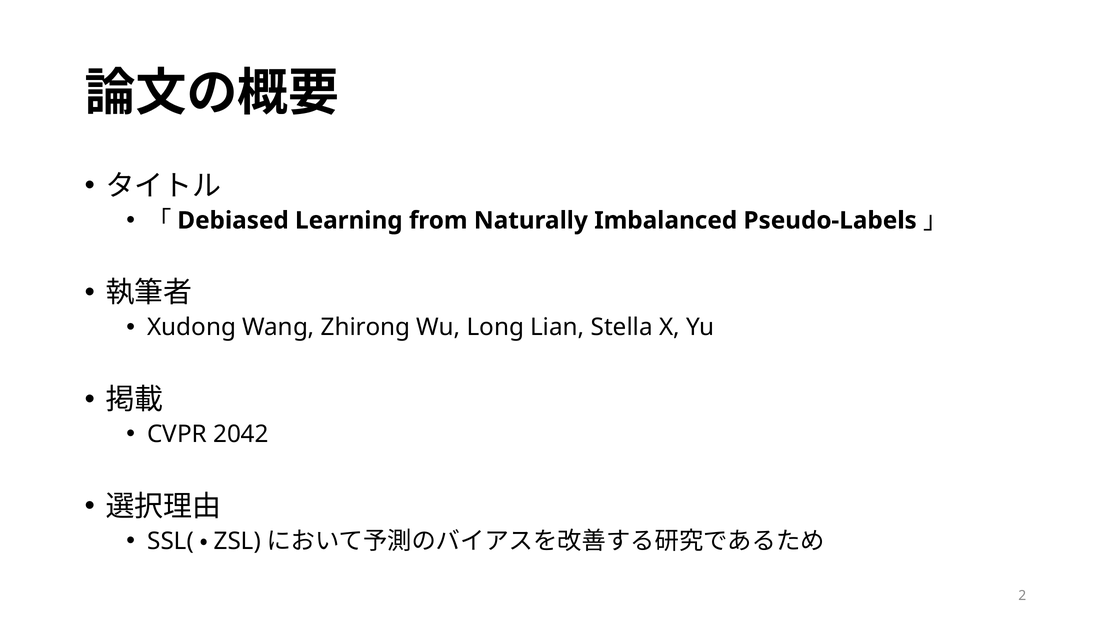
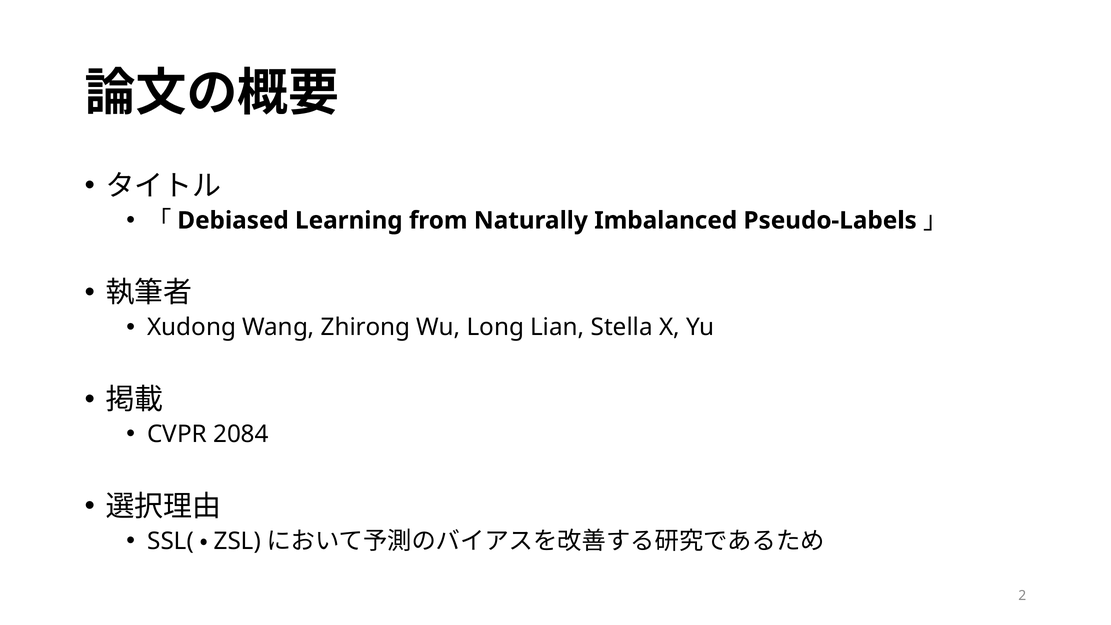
2042: 2042 -> 2084
